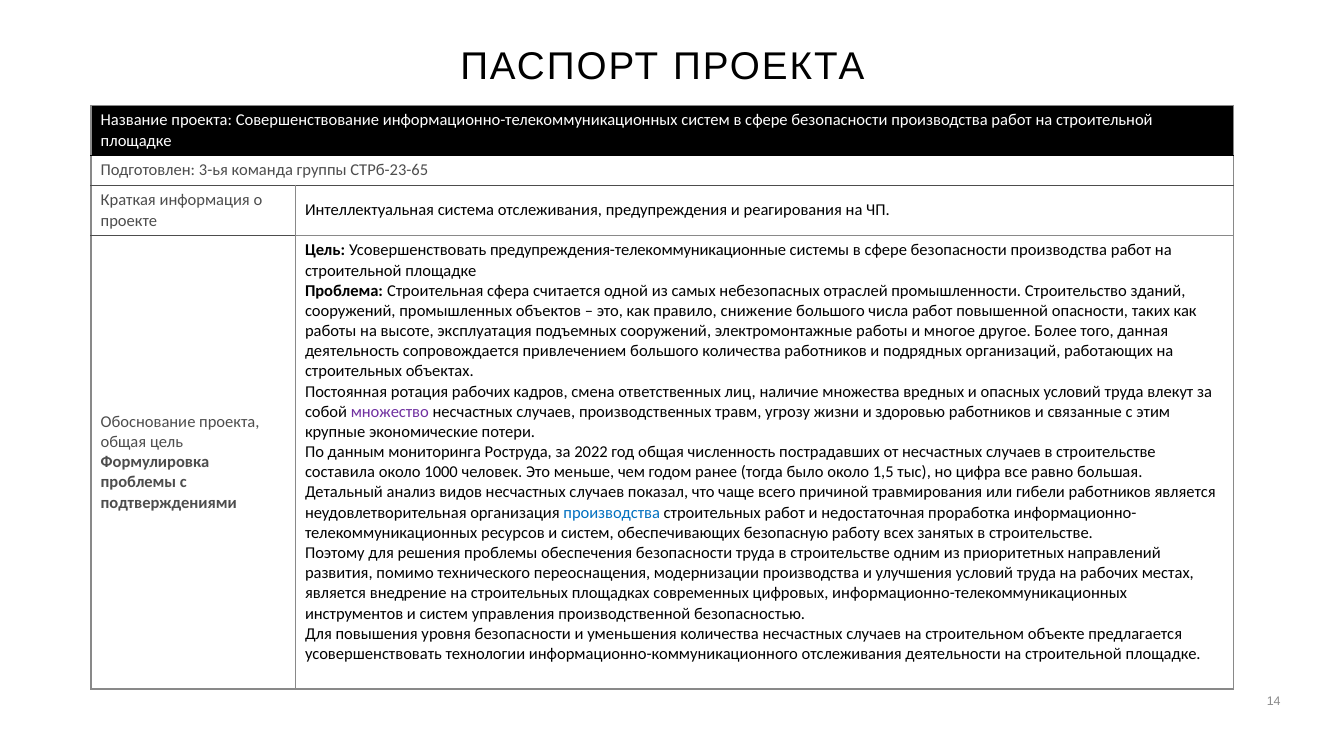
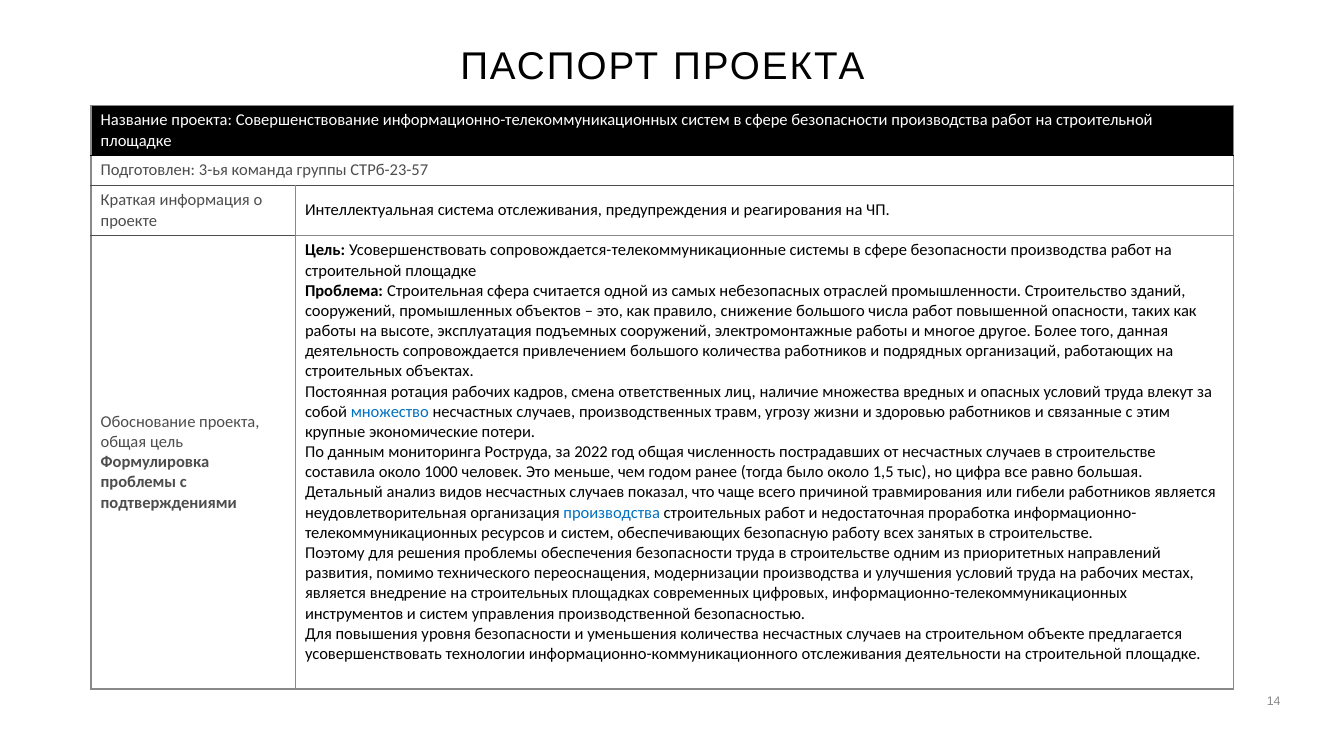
СТРб-23-65: СТРб-23-65 -> СТРб-23-57
предупреждения-телекоммуникационные: предупреждения-телекоммуникационные -> сопровождается-телекоммуникационные
множество colour: purple -> blue
